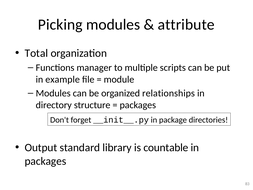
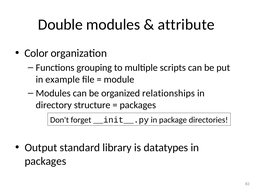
Picking: Picking -> Double
Total: Total -> Color
manager: manager -> grouping
countable: countable -> datatypes
